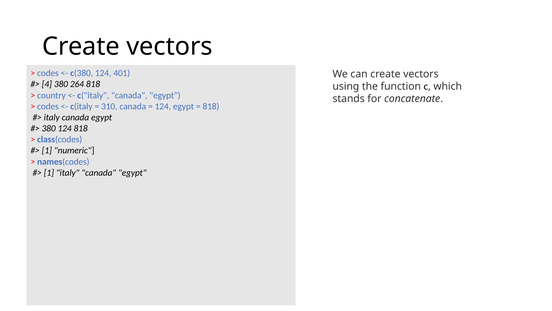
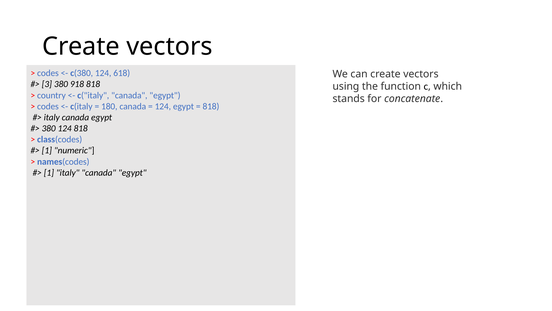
401: 401 -> 618
4: 4 -> 3
264: 264 -> 918
310: 310 -> 180
